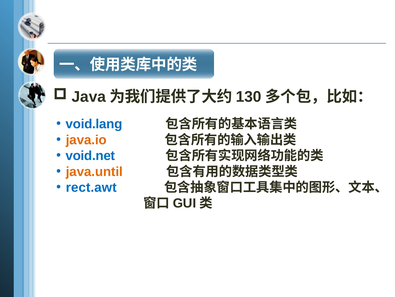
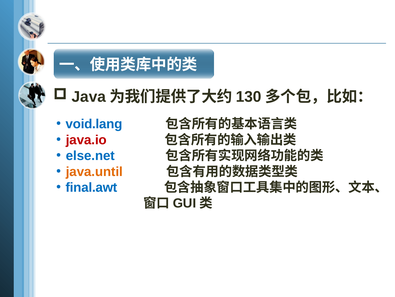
java.io colour: orange -> red
void.net: void.net -> else.net
rect.awt: rect.awt -> final.awt
